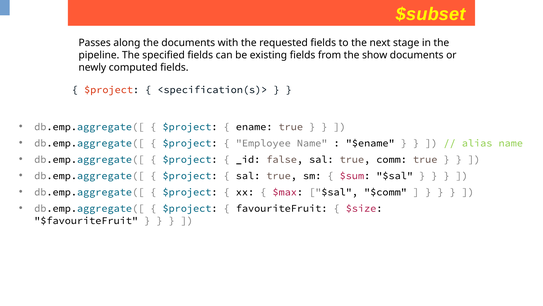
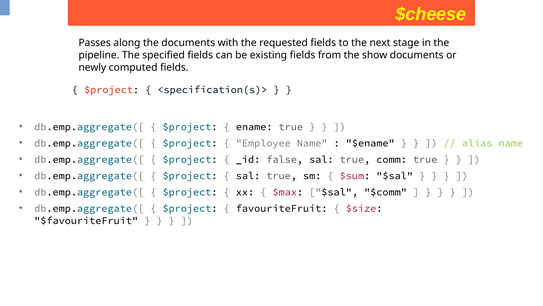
$subset: $subset -> $cheese
